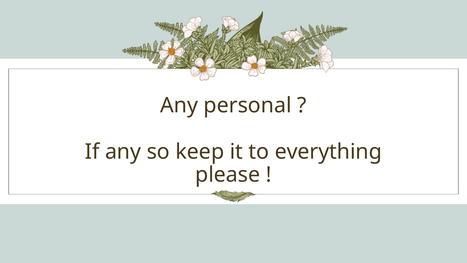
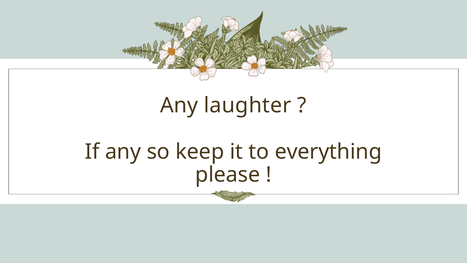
personal: personal -> laughter
